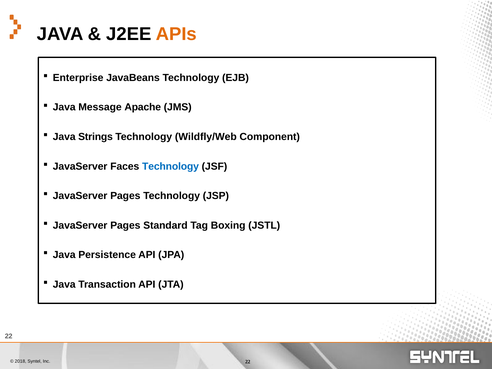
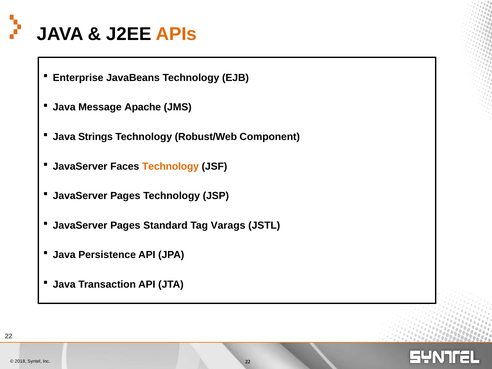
Wildfly/Web: Wildfly/Web -> Robust/Web
Technology at (171, 166) colour: blue -> orange
Boxing: Boxing -> Varags
